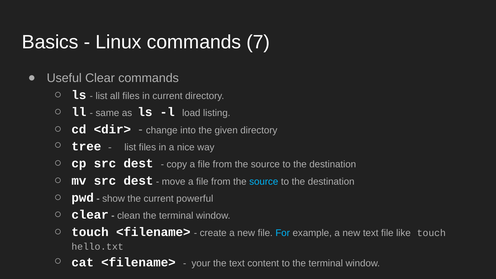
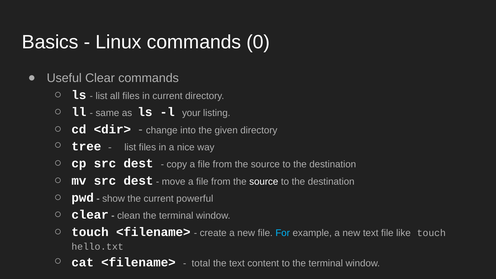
7: 7 -> 0
load: load -> your
source at (264, 182) colour: light blue -> white
your: your -> total
